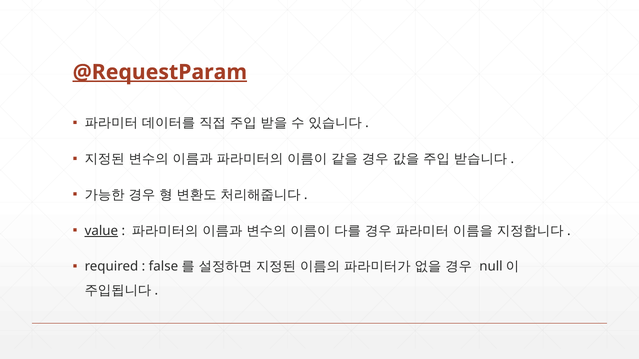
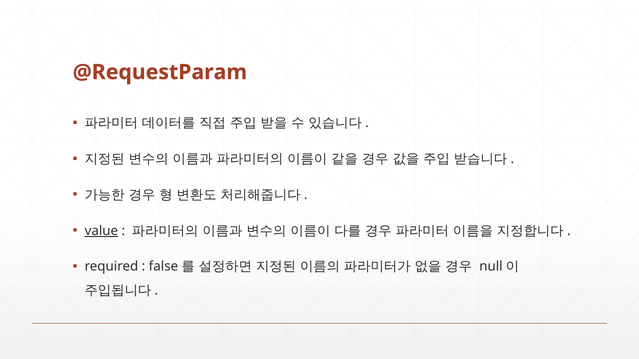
@RequestParam underline: present -> none
